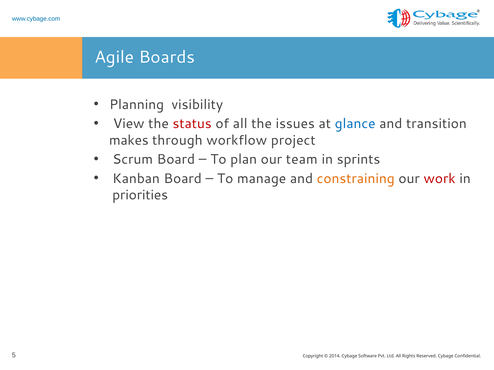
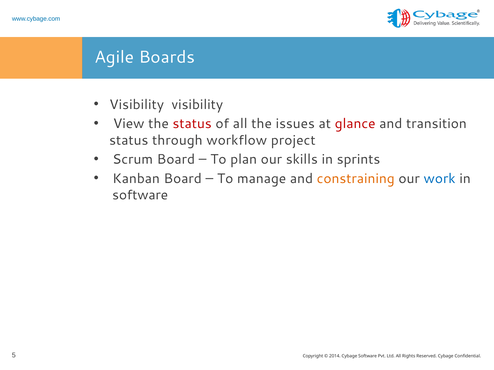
Planning at (137, 105): Planning -> Visibility
glance colour: blue -> red
makes at (129, 140): makes -> status
team: team -> skills
work colour: red -> blue
priorities at (140, 195): priorities -> software
